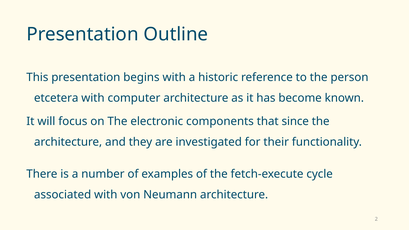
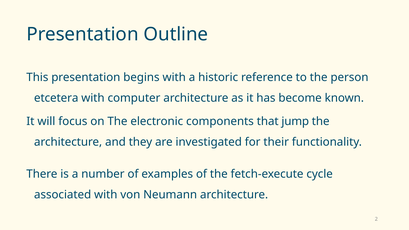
since: since -> jump
